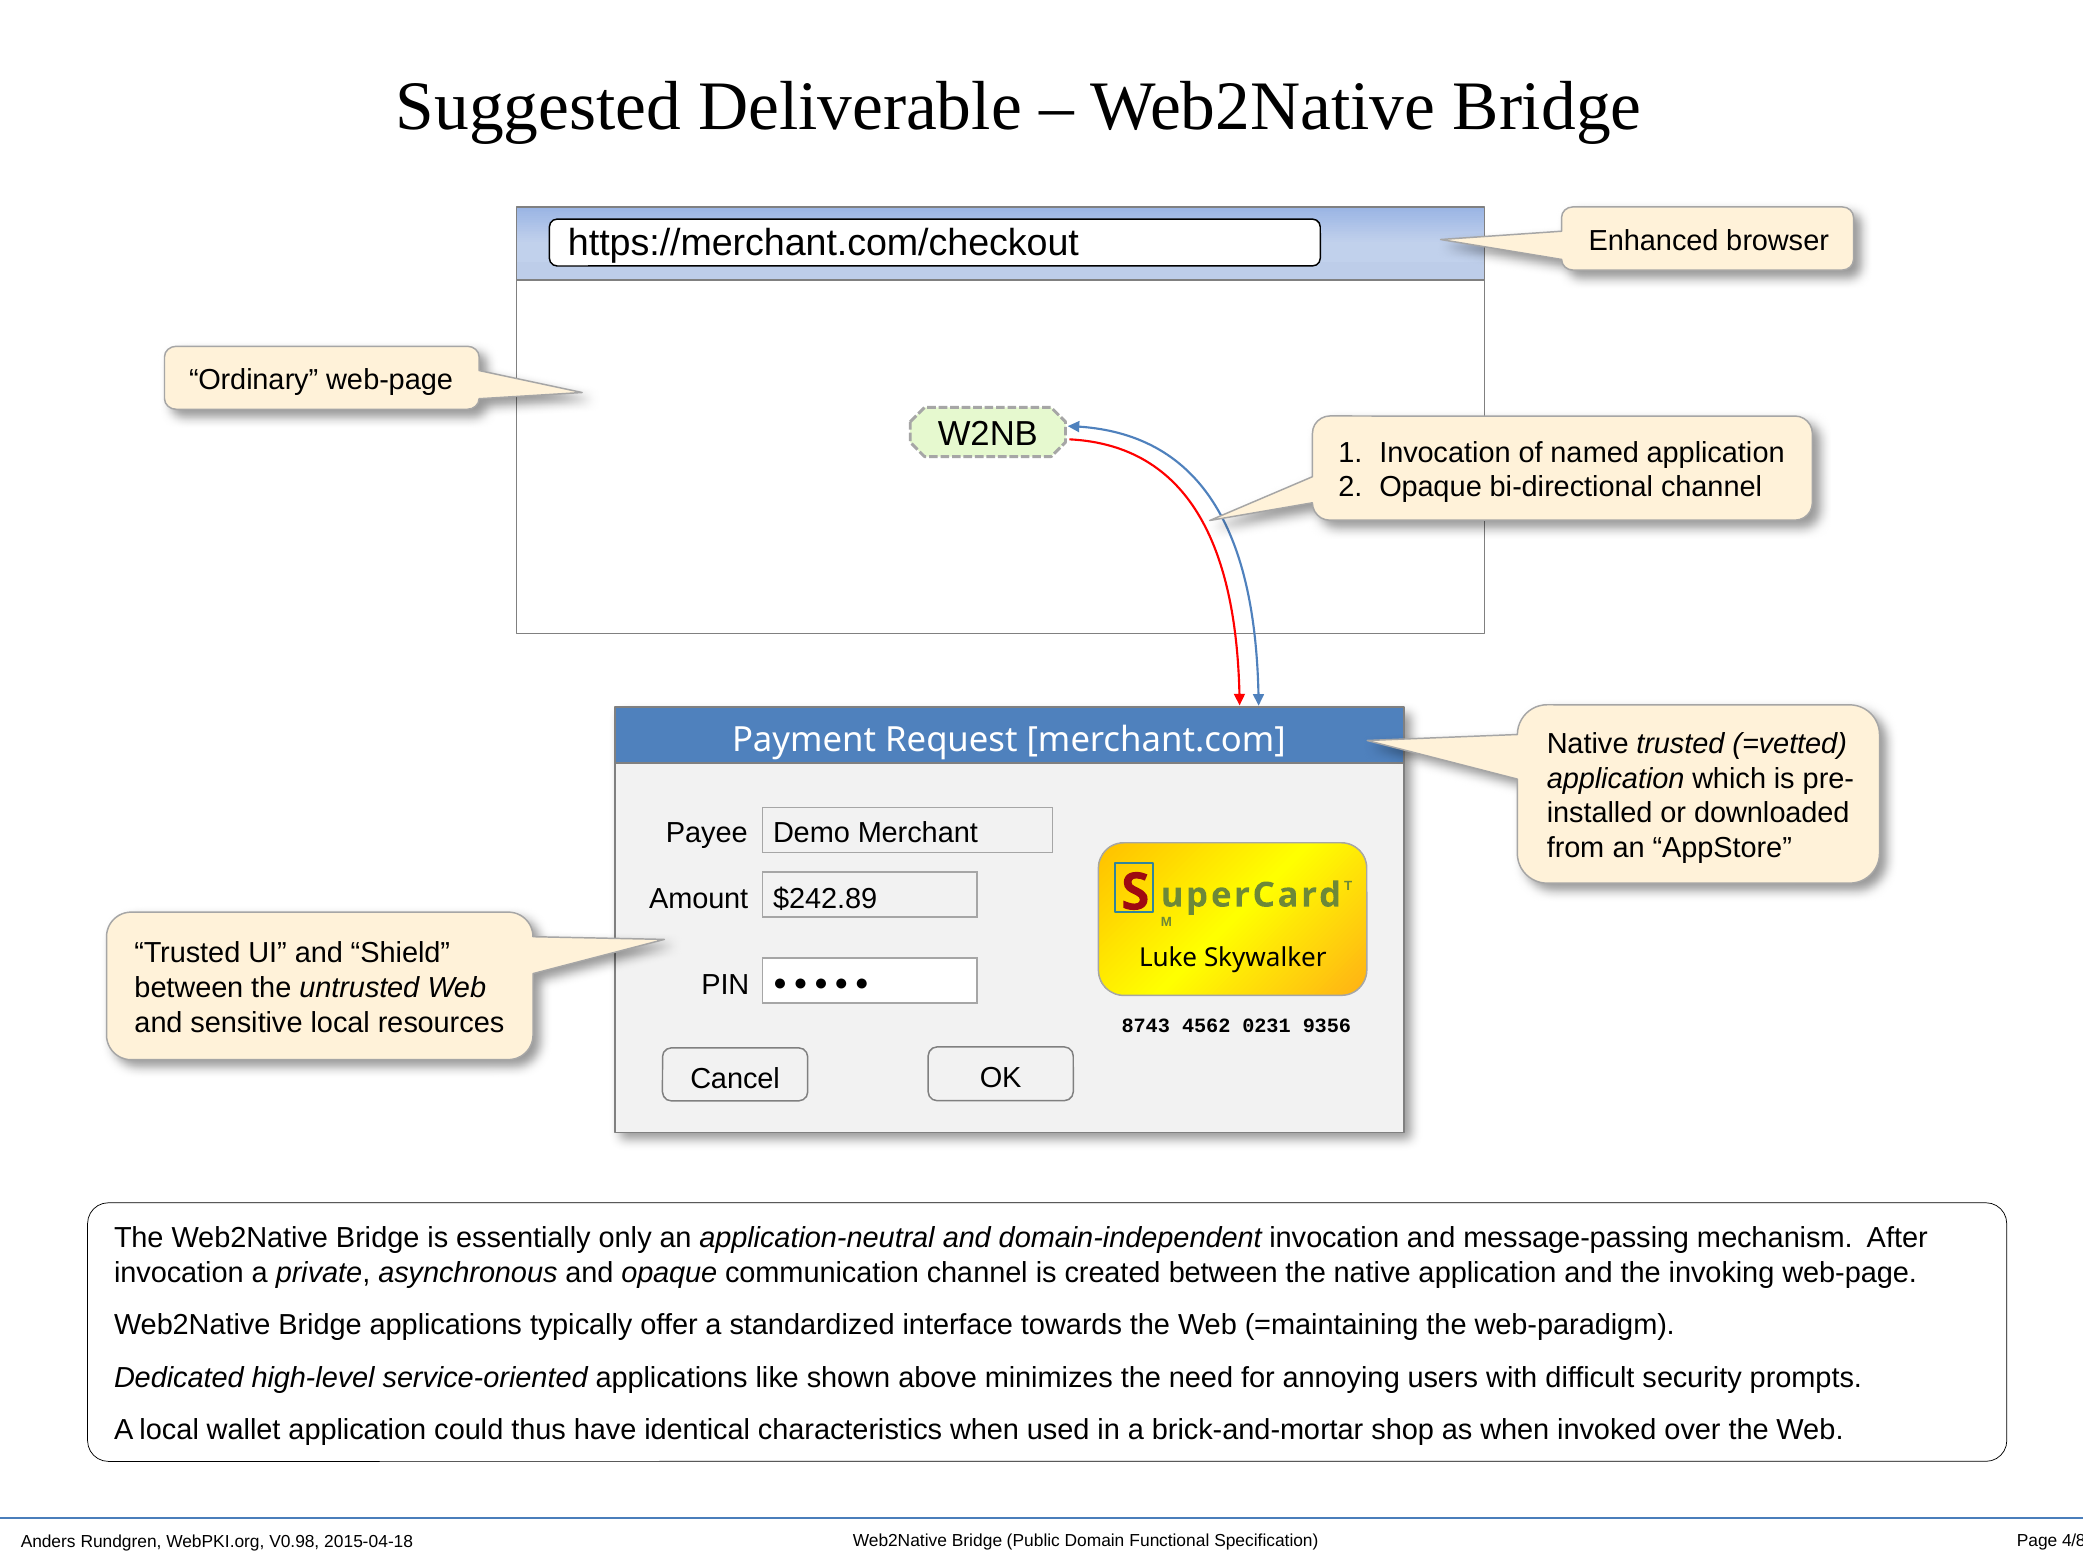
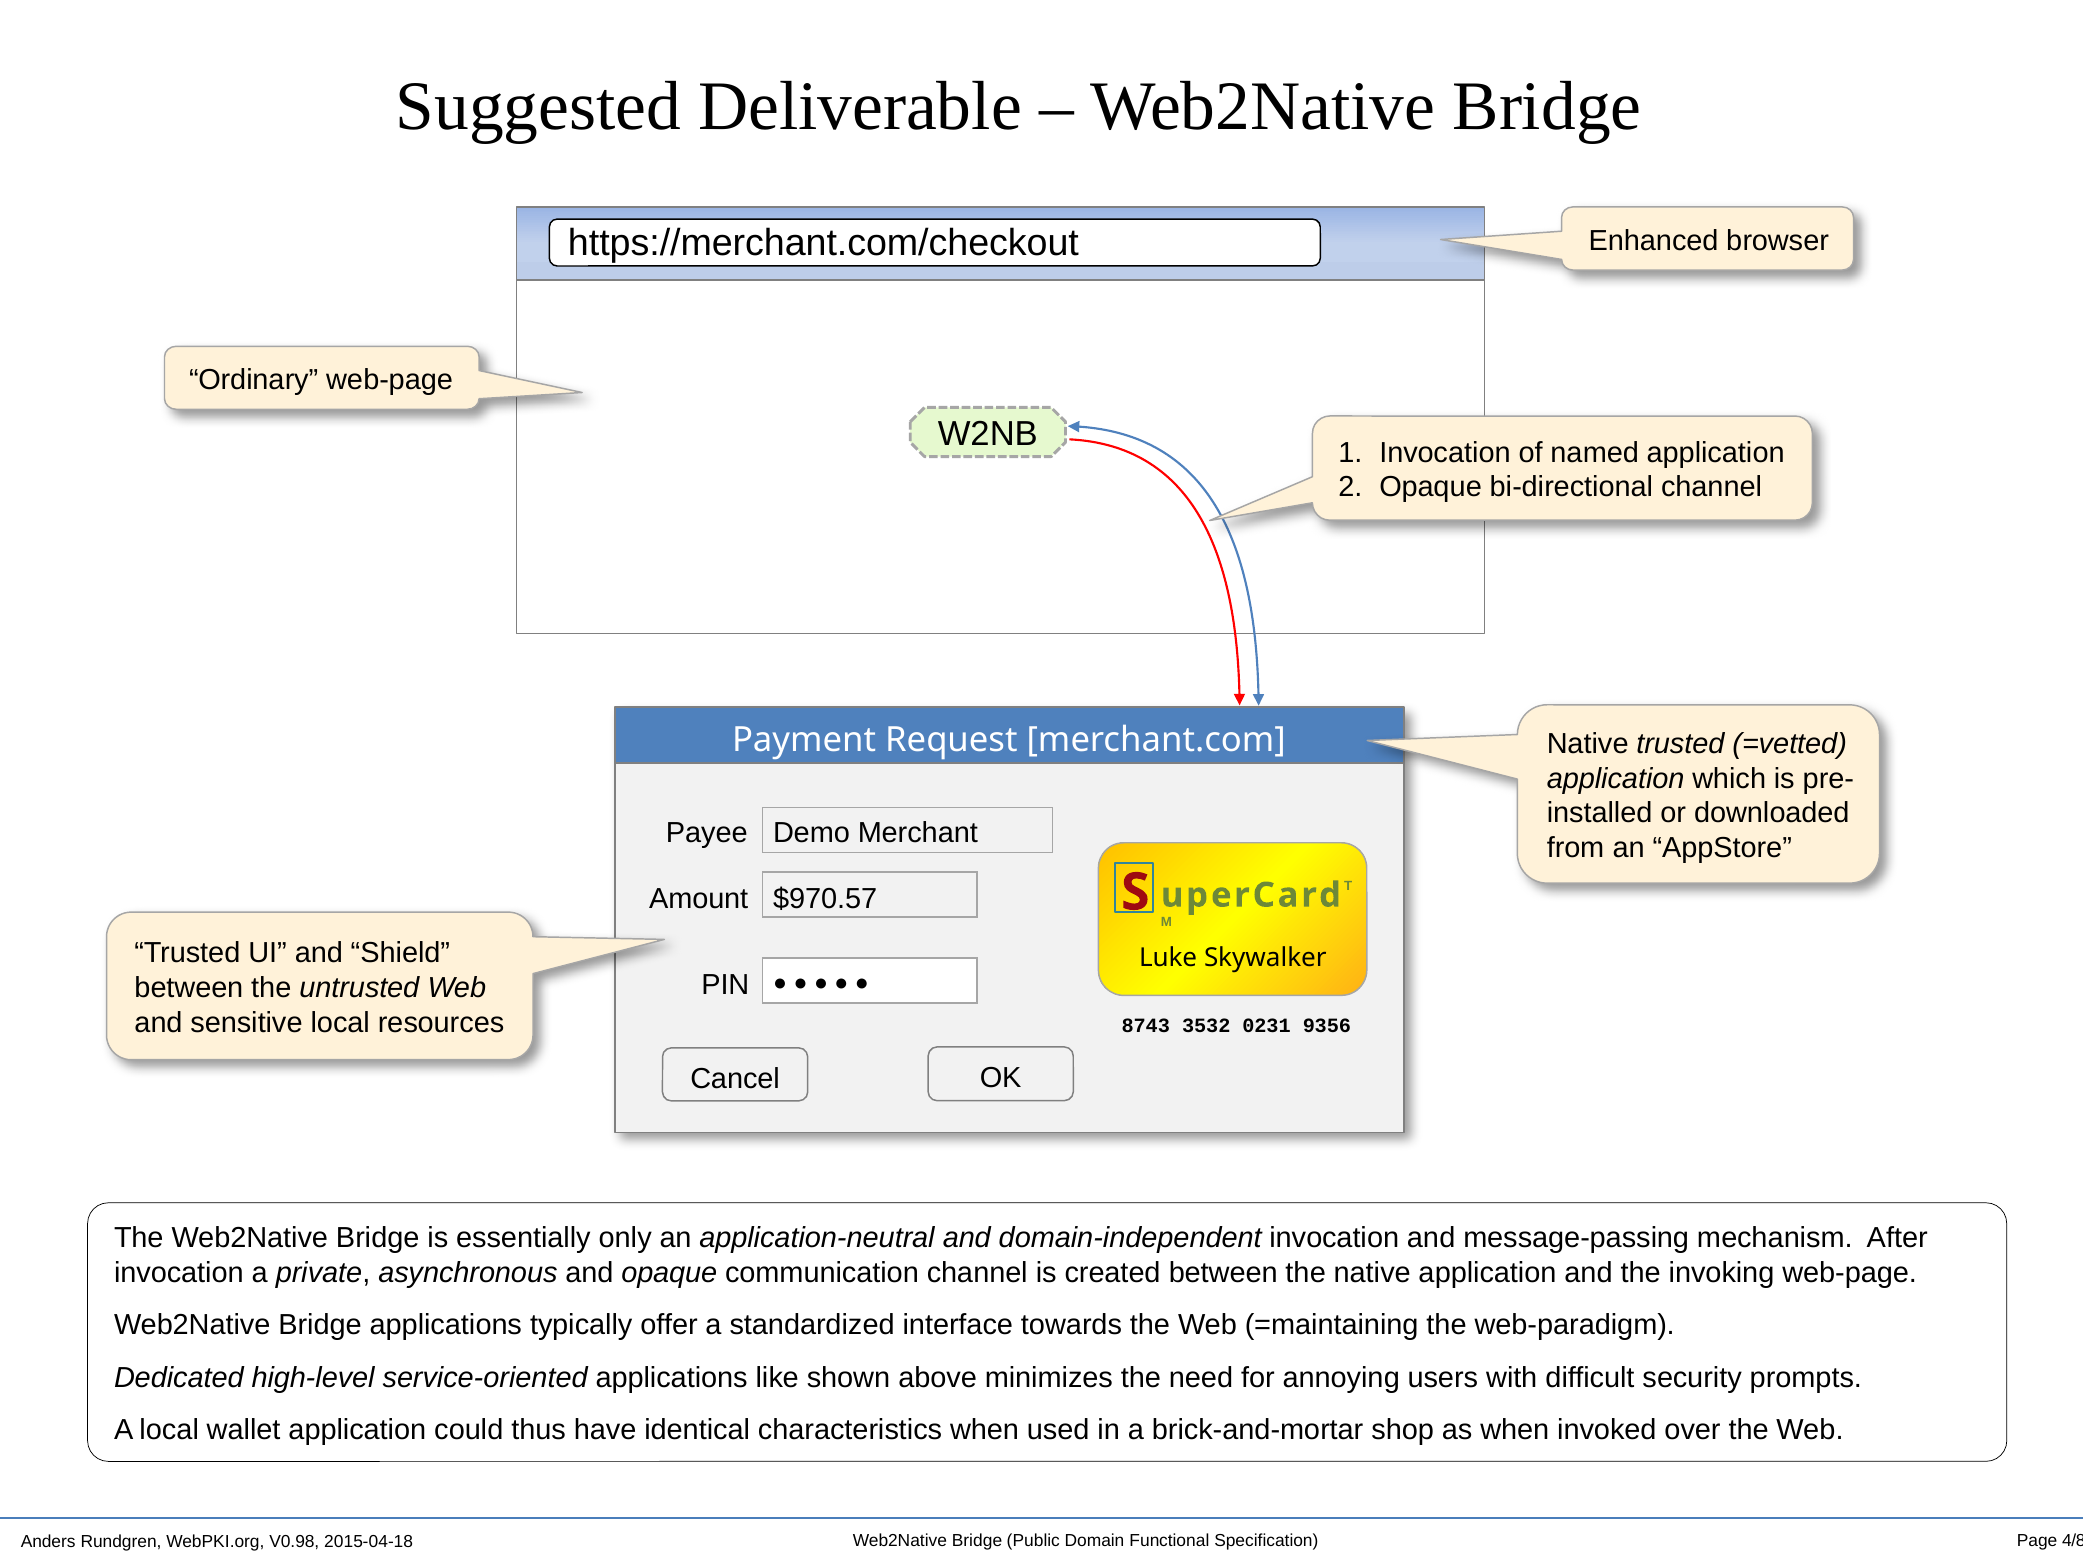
$242.89: $242.89 -> $970.57
4562: 4562 -> 3532
